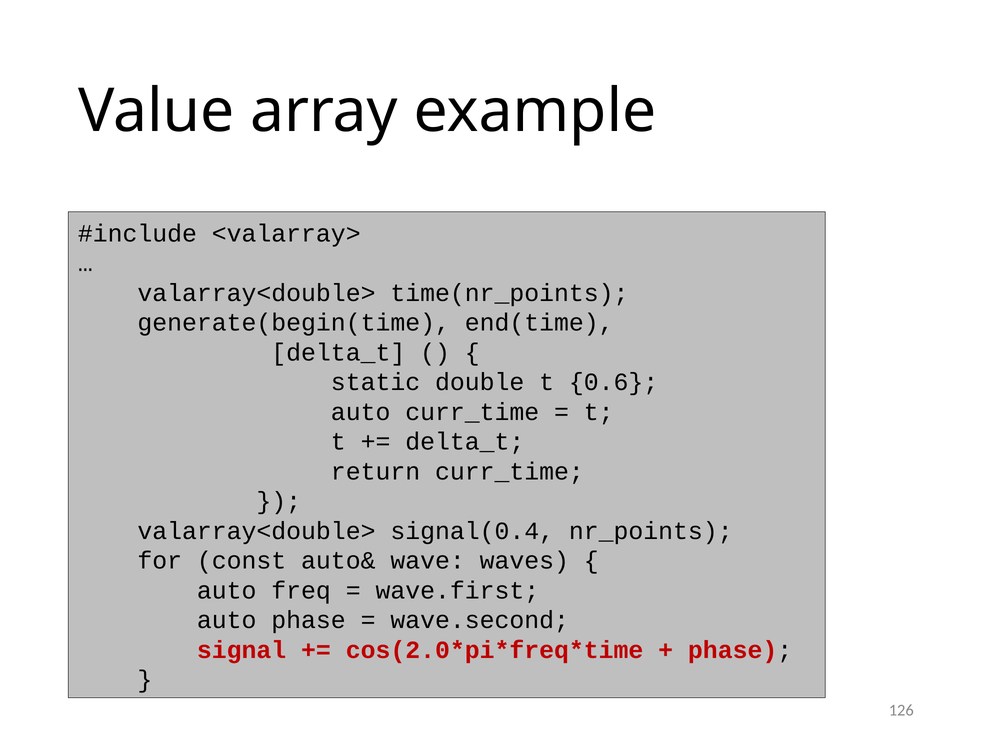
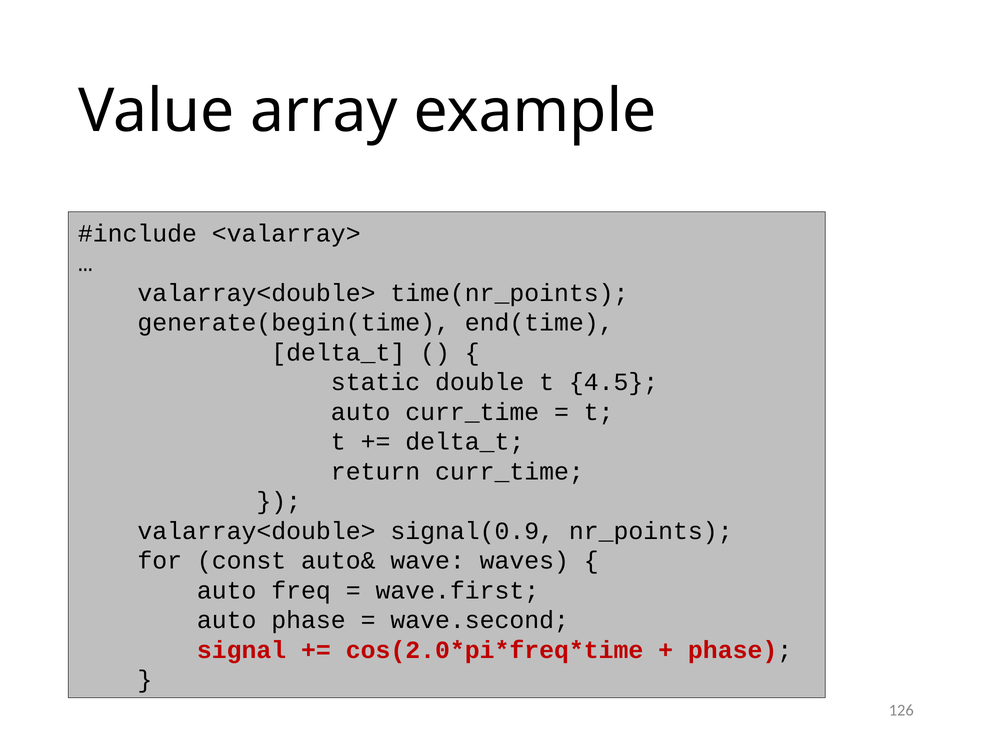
0.6: 0.6 -> 4.5
signal(0.4: signal(0.4 -> signal(0.9
